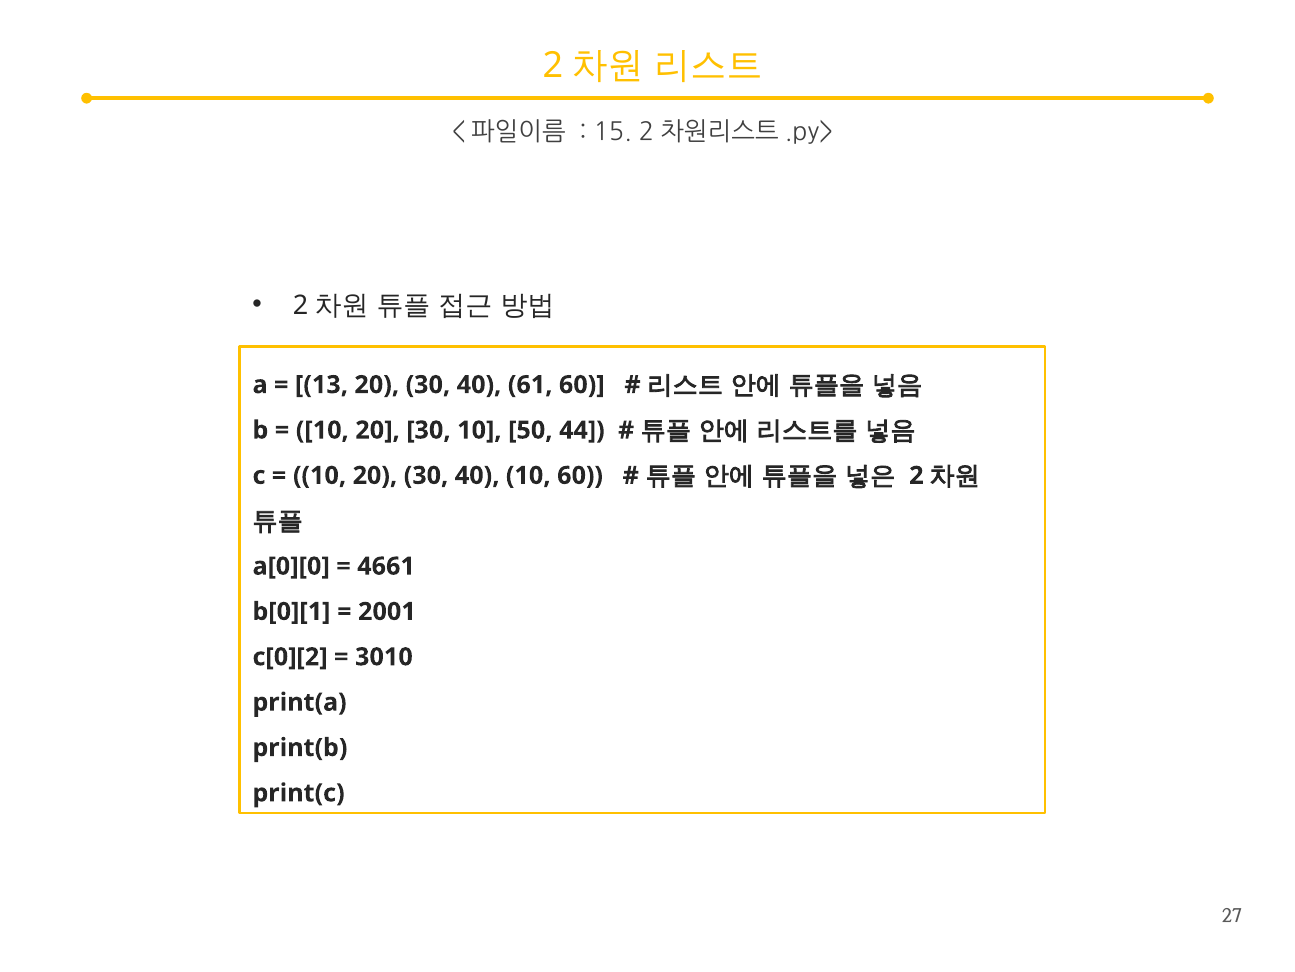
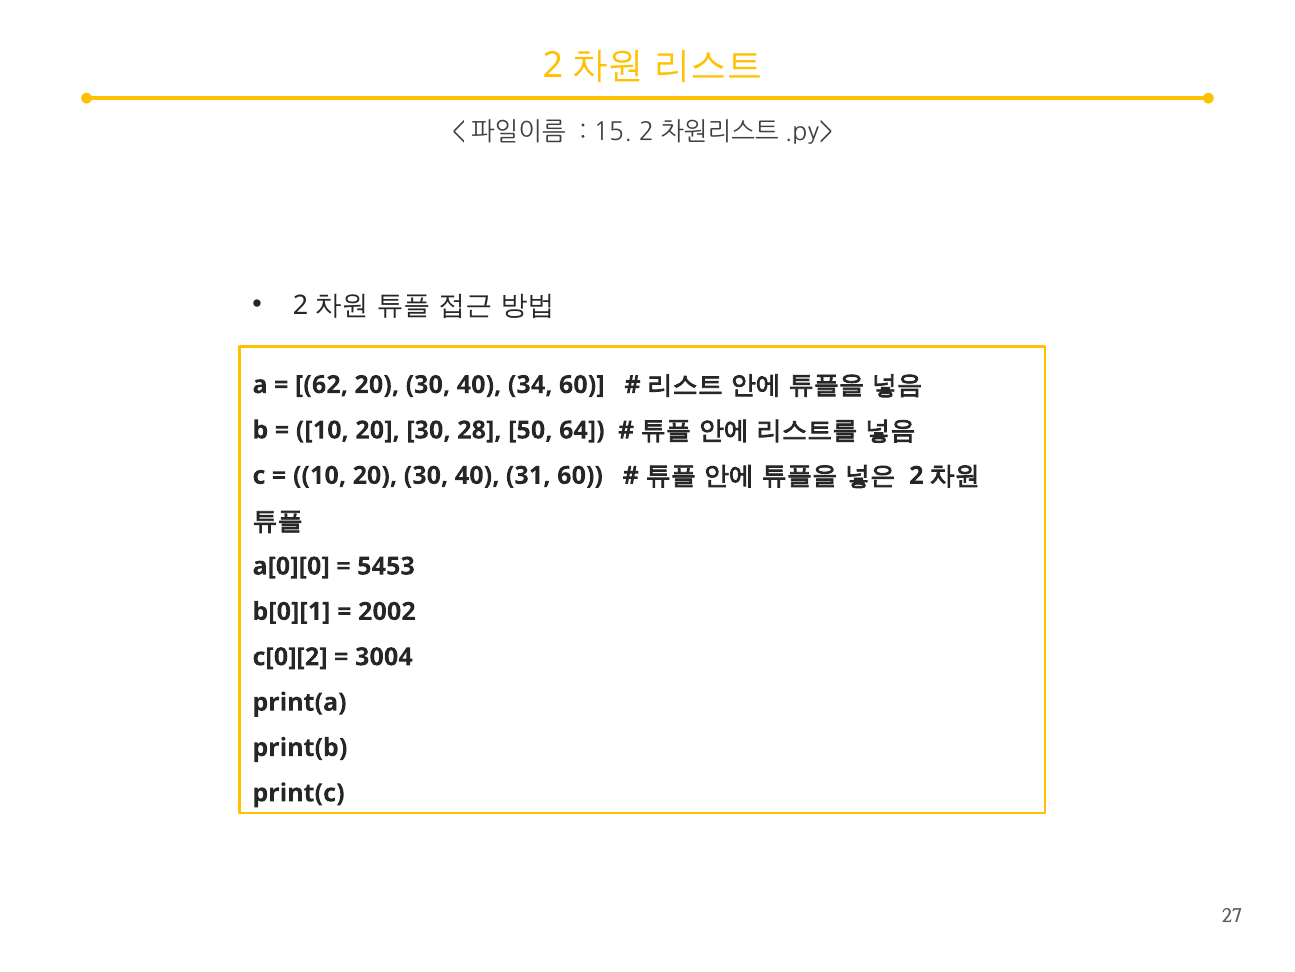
13: 13 -> 62
61: 61 -> 34
30 10: 10 -> 28
44: 44 -> 64
40 10: 10 -> 31
4661: 4661 -> 5453
2001: 2001 -> 2002
3010: 3010 -> 3004
